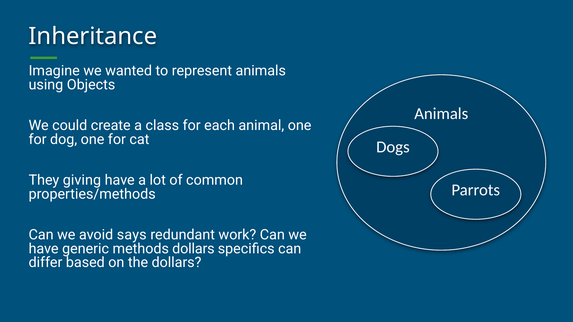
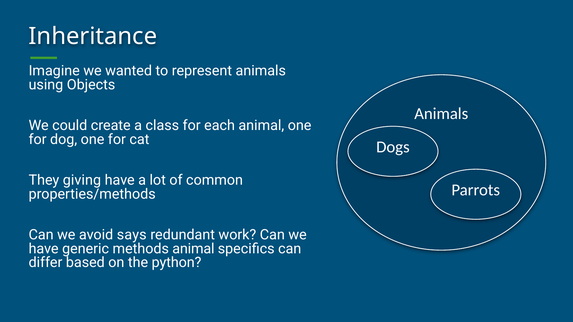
methods dollars: dollars -> animal
the dollars: dollars -> python
